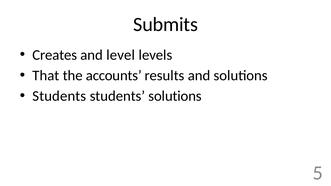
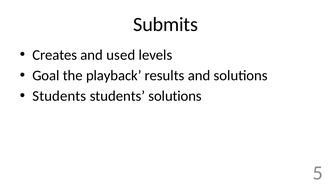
level: level -> used
That: That -> Goal
accounts: accounts -> playback
